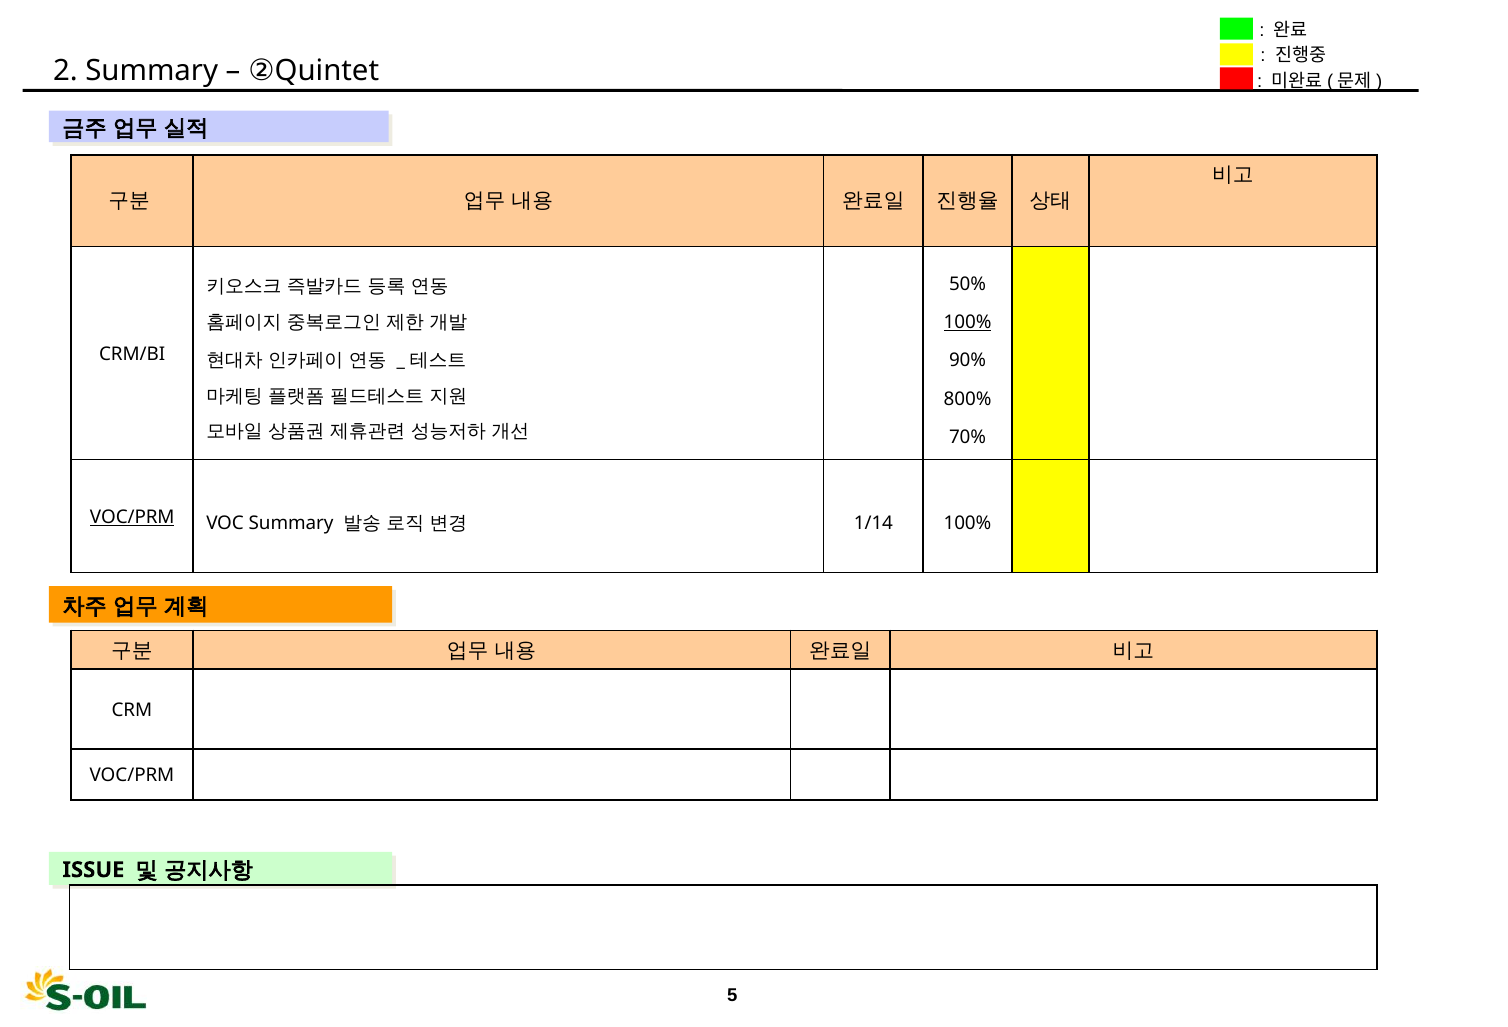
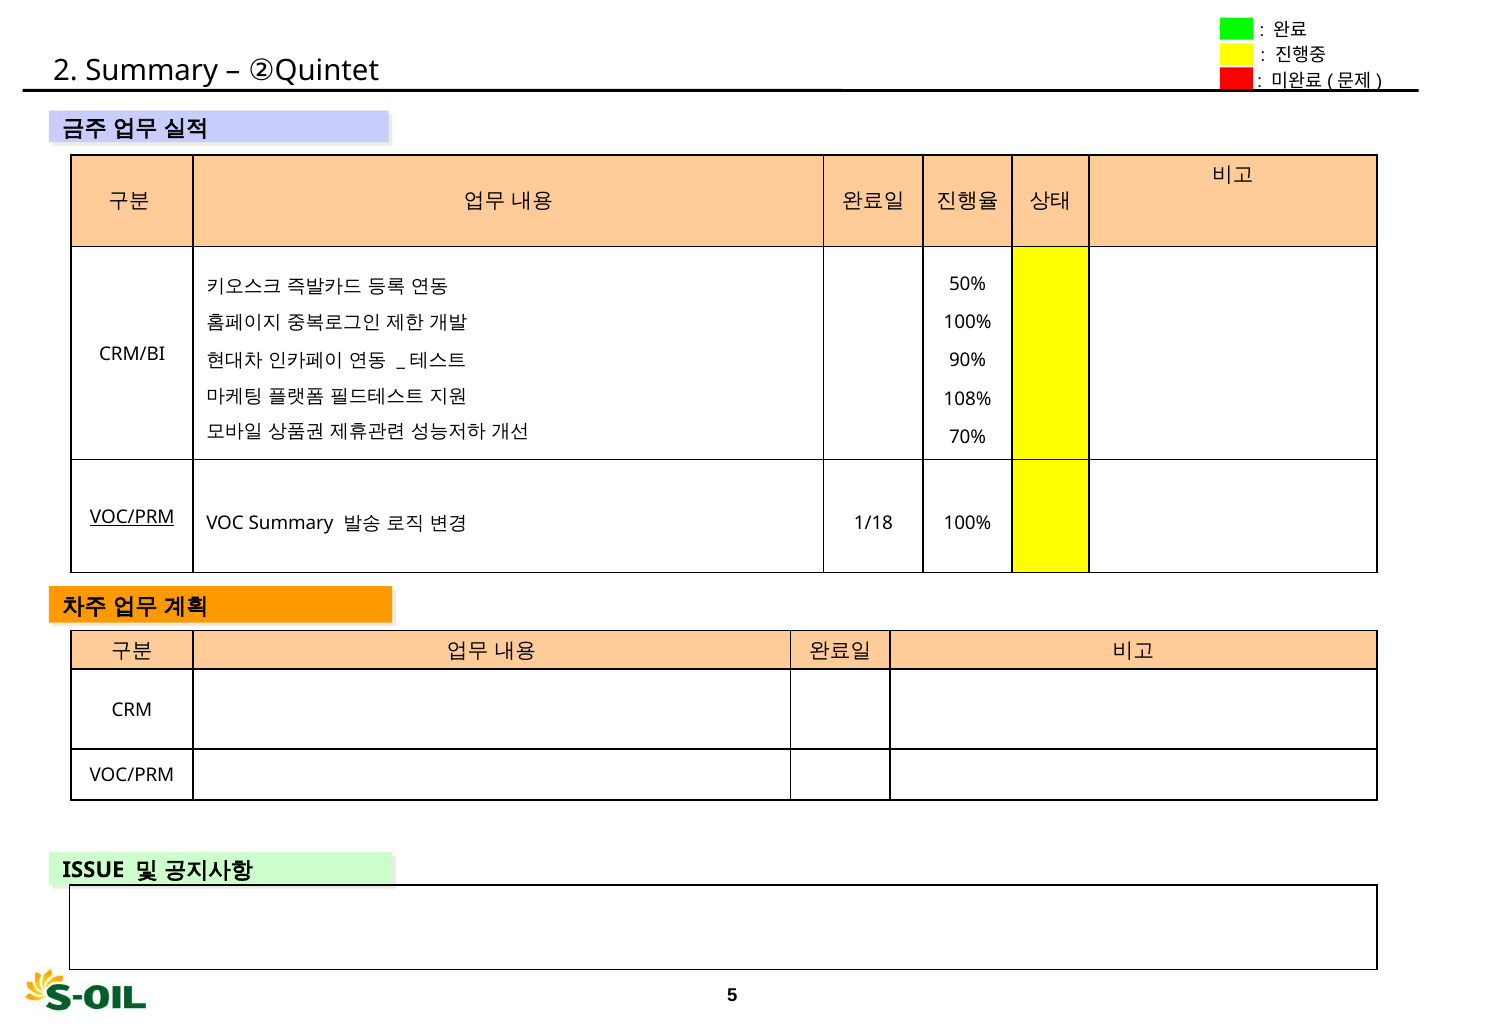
100% at (968, 322) underline: present -> none
800%: 800% -> 108%
1/14: 1/14 -> 1/18
